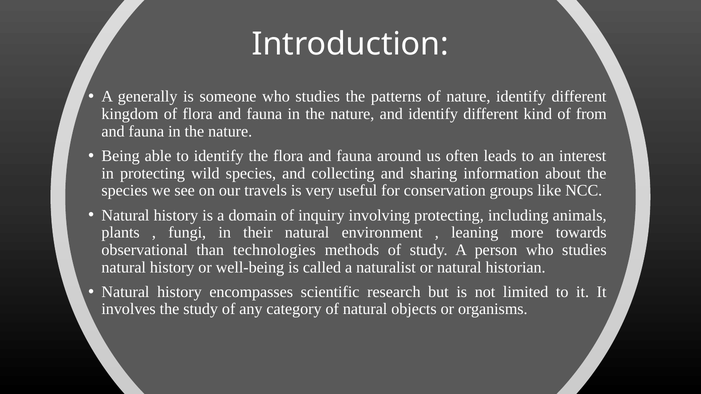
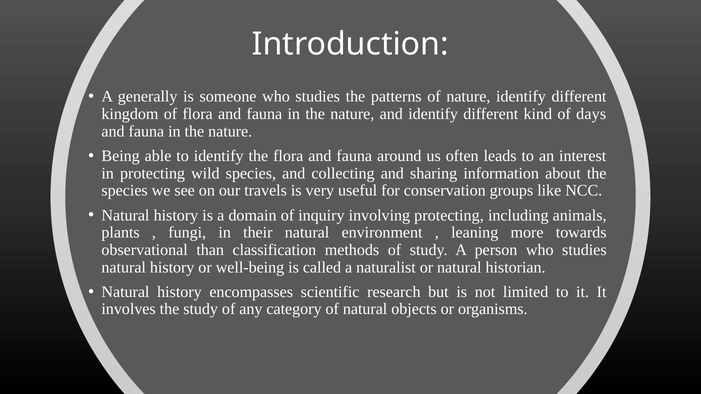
from: from -> days
technologies: technologies -> classification
